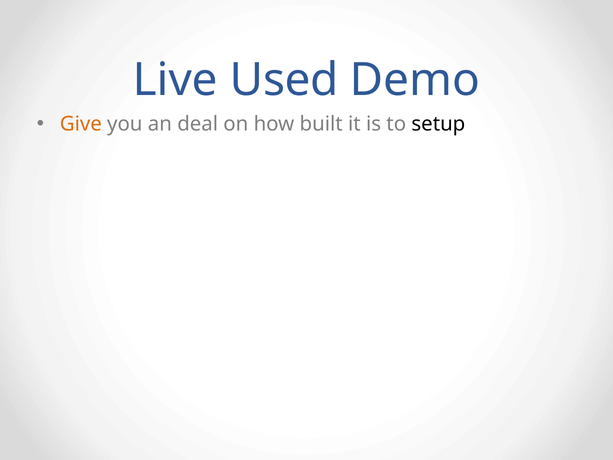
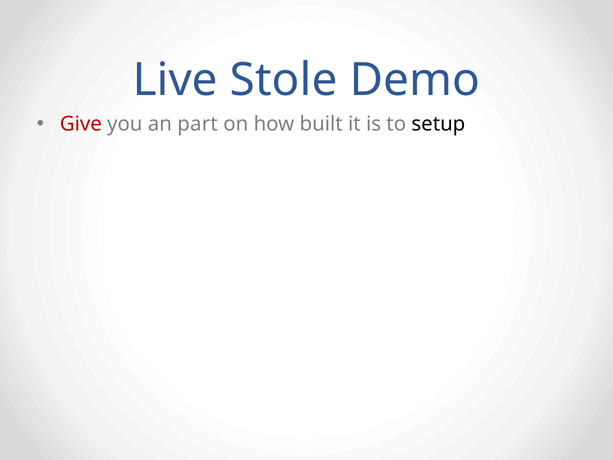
Used: Used -> Stole
Give colour: orange -> red
deal: deal -> part
